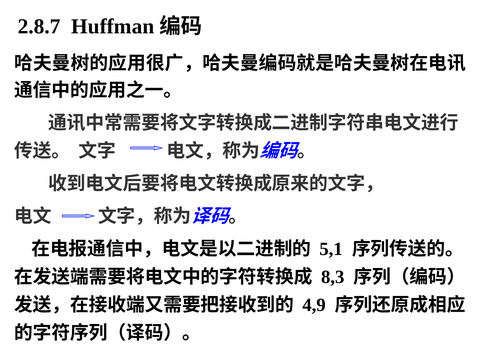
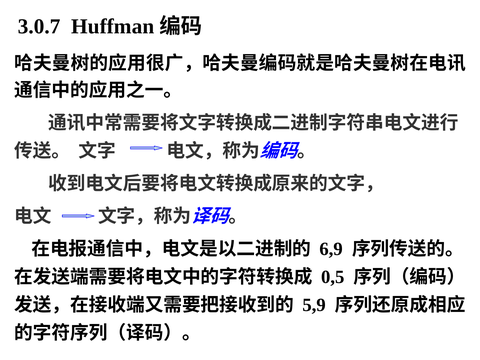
2.8.7: 2.8.7 -> 3.0.7
5,1: 5,1 -> 6,9
8,3: 8,3 -> 0,5
4,9: 4,9 -> 5,9
